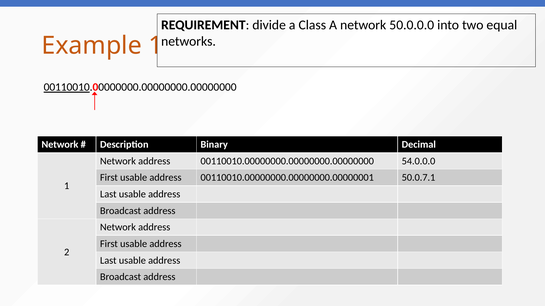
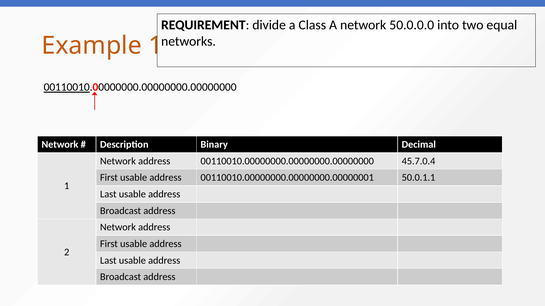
54.0.0.0: 54.0.0.0 -> 45.7.0.4
50.0.7.1: 50.0.7.1 -> 50.0.1.1
